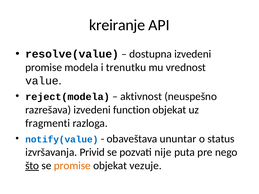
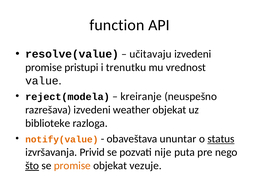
kreiranje: kreiranje -> function
dostupna: dostupna -> učitavaju
modela: modela -> pristupi
aktivnost: aktivnost -> kreiranje
function: function -> weather
fragmenti: fragmenti -> biblioteke
notify(value colour: blue -> orange
status underline: none -> present
